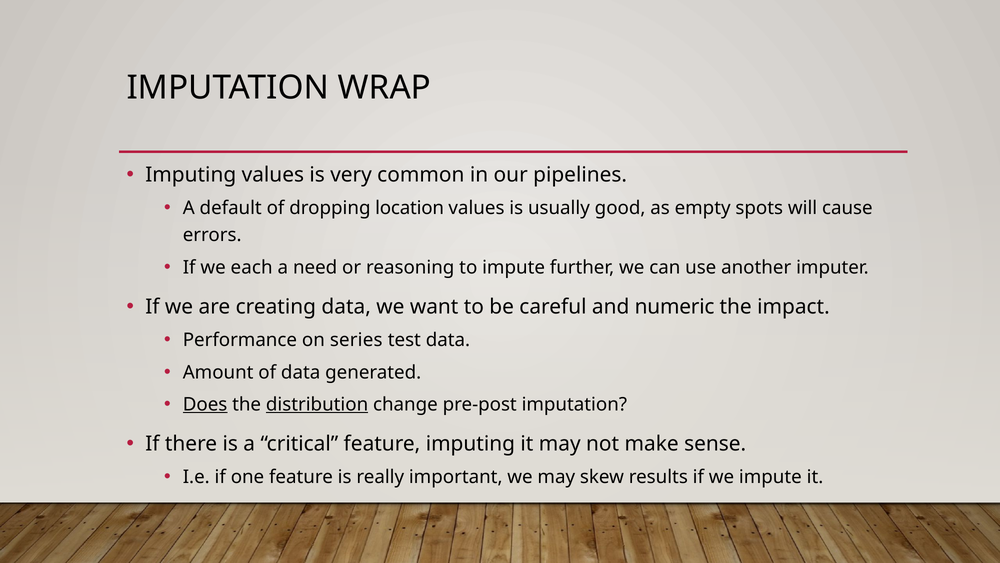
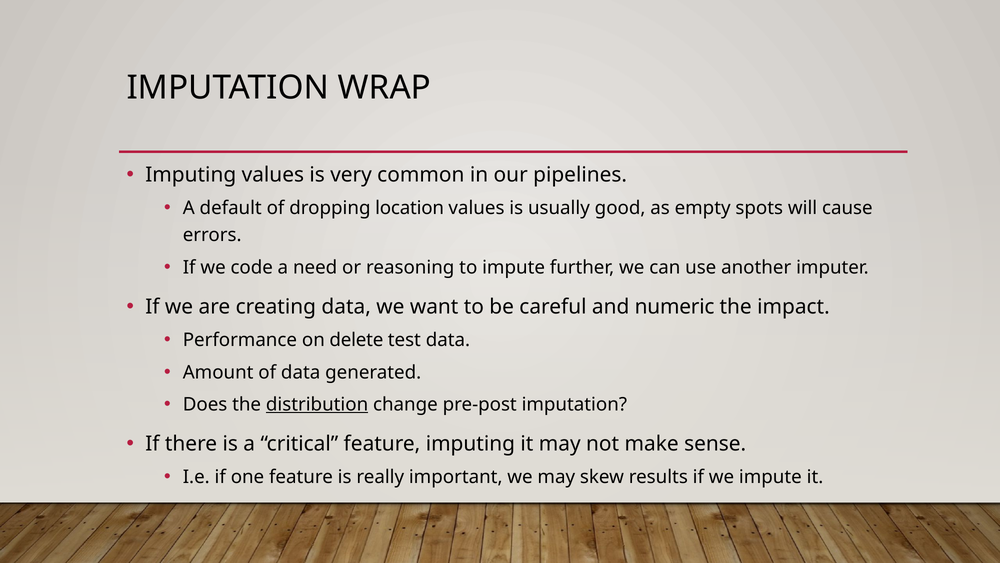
each: each -> code
series: series -> delete
Does underline: present -> none
